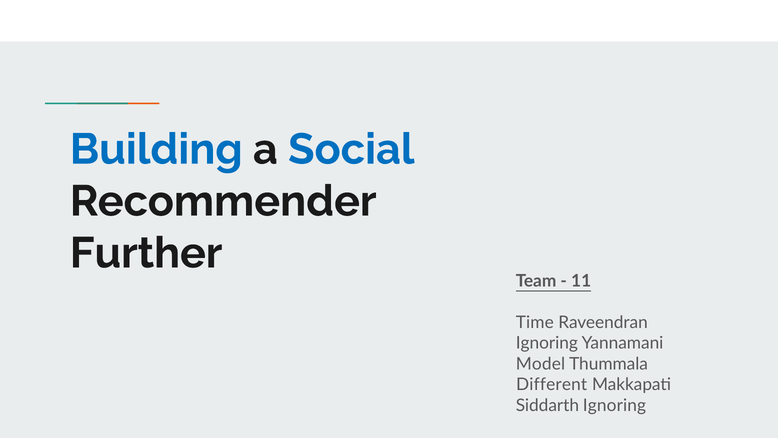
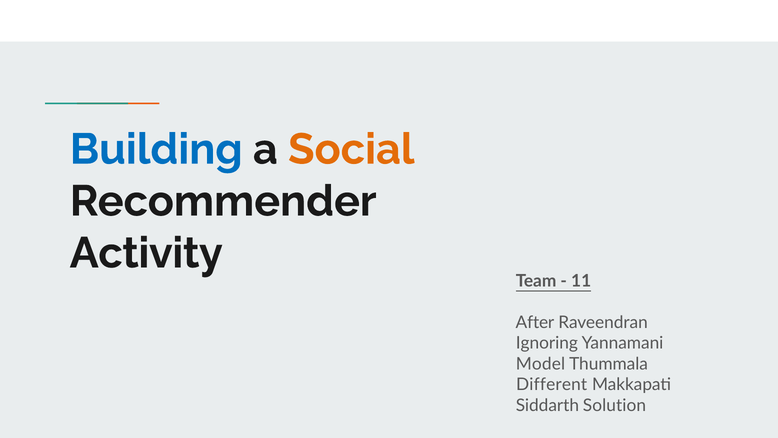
Social colour: blue -> orange
Further: Further -> Activity
Time: Time -> After
Siddarth Ignoring: Ignoring -> Solution
